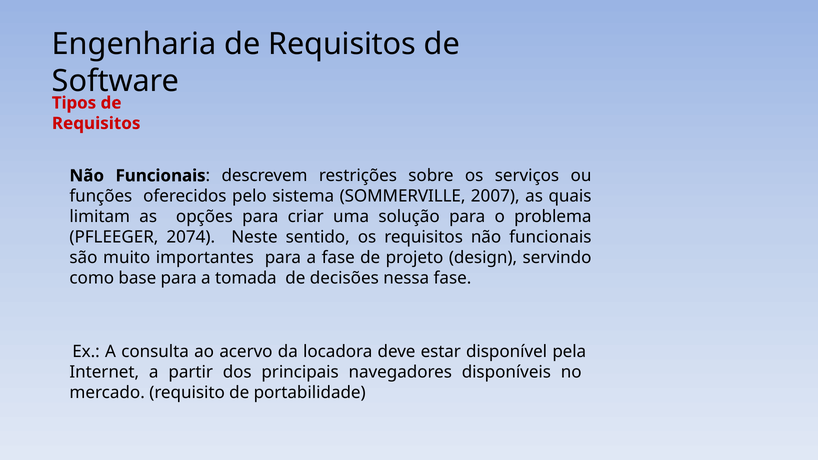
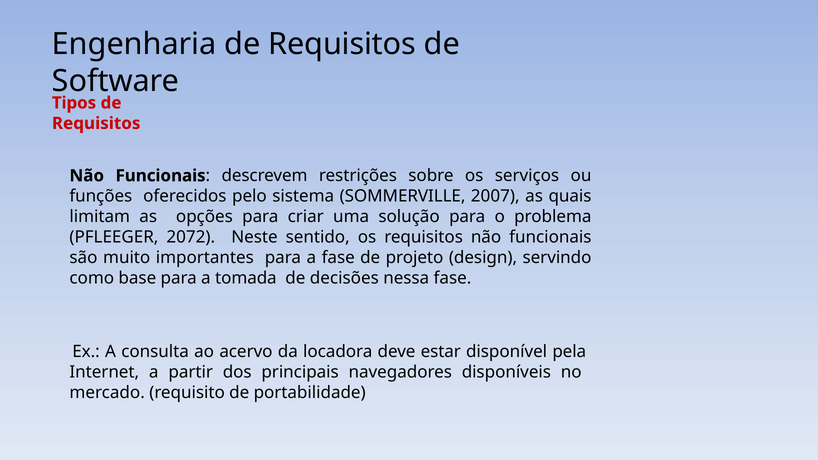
2074: 2074 -> 2072
